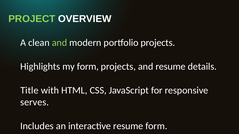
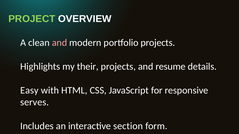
and at (59, 43) colour: light green -> pink
my form: form -> their
Title: Title -> Easy
interactive resume: resume -> section
